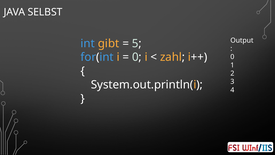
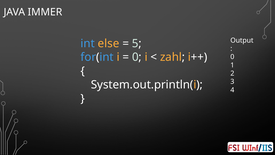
SELBST: SELBST -> IMMER
gibt: gibt -> else
